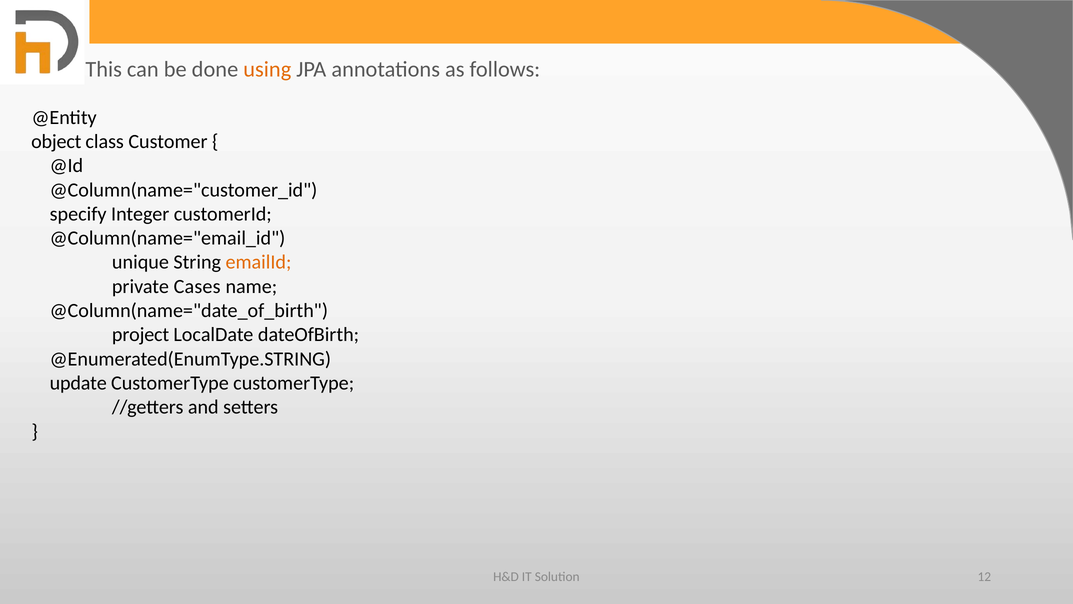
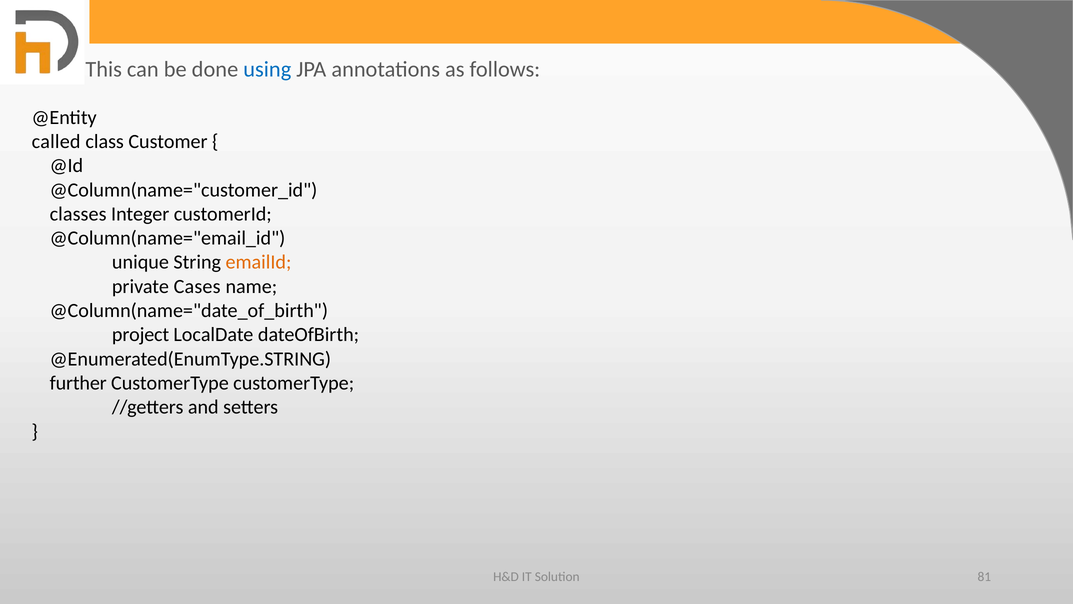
using colour: orange -> blue
object: object -> called
specify: specify -> classes
update: update -> further
12: 12 -> 81
